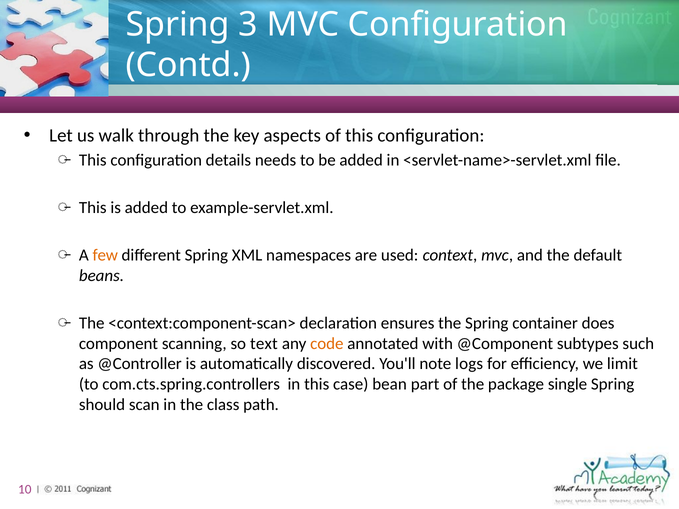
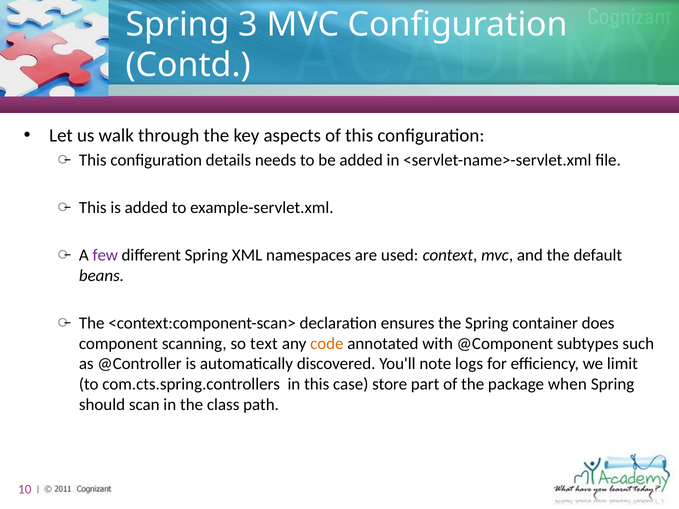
few colour: orange -> purple
bean: bean -> store
single: single -> when
